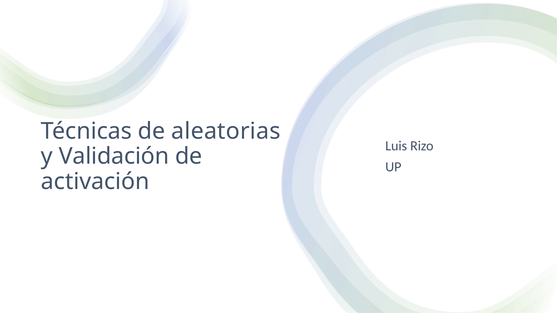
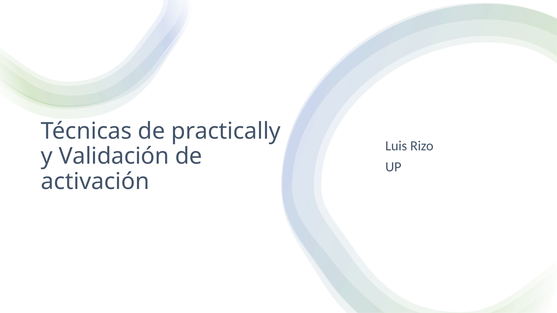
aleatorias: aleatorias -> practically
